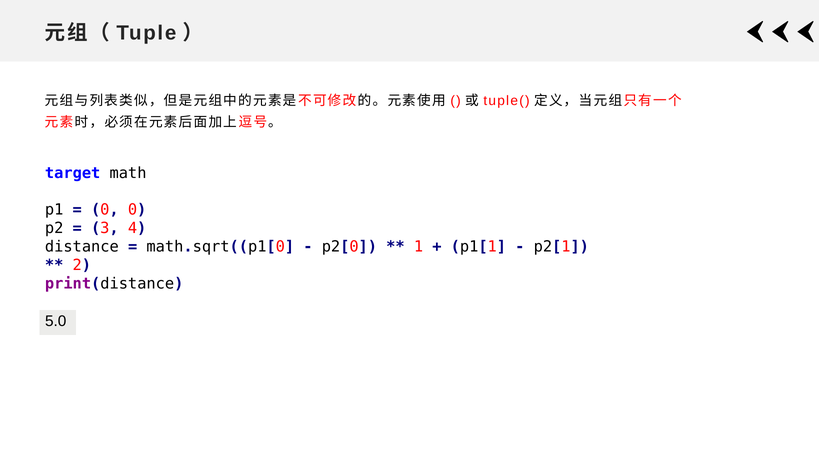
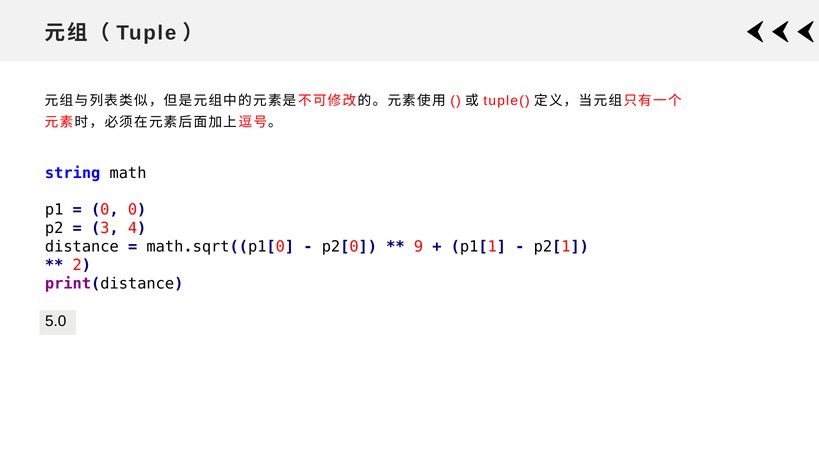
target: target -> string
1: 1 -> 9
